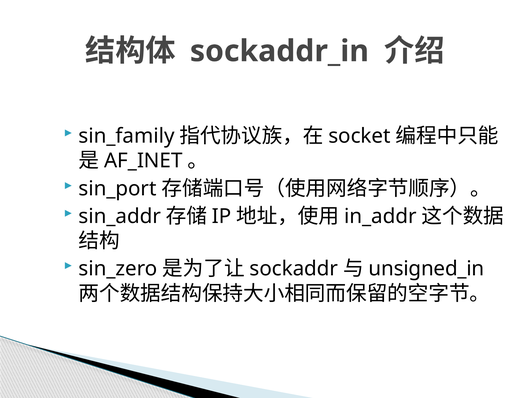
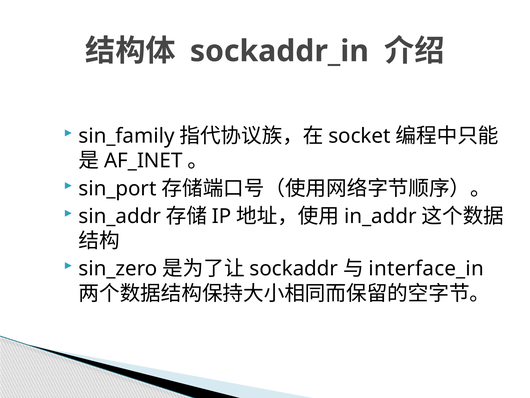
unsigned_in: unsigned_in -> interface_in
